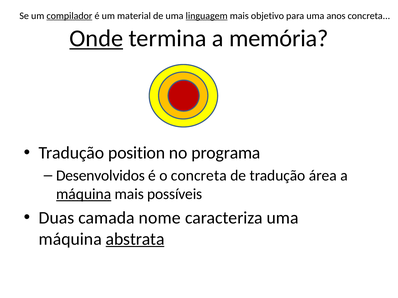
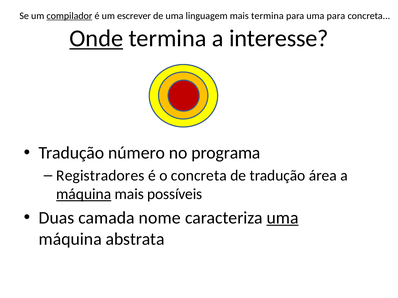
material: material -> escrever
linguagem underline: present -> none
mais objetivo: objetivo -> termina
uma anos: anos -> para
memória: memória -> interesse
position: position -> número
Desenvolvidos: Desenvolvidos -> Registradores
uma at (283, 218) underline: none -> present
abstrata underline: present -> none
